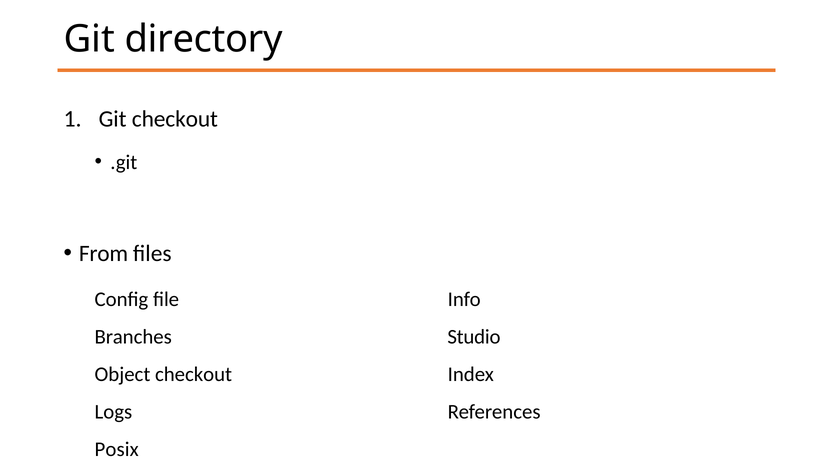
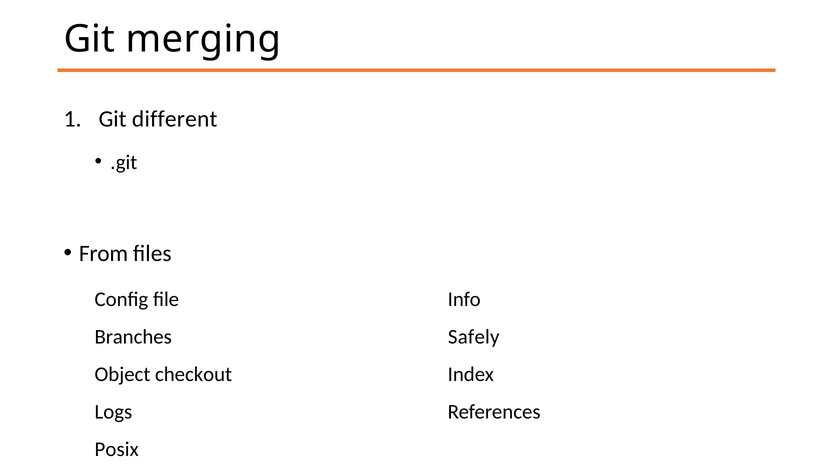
directory: directory -> merging
Git checkout: checkout -> different
Studio: Studio -> Safely
